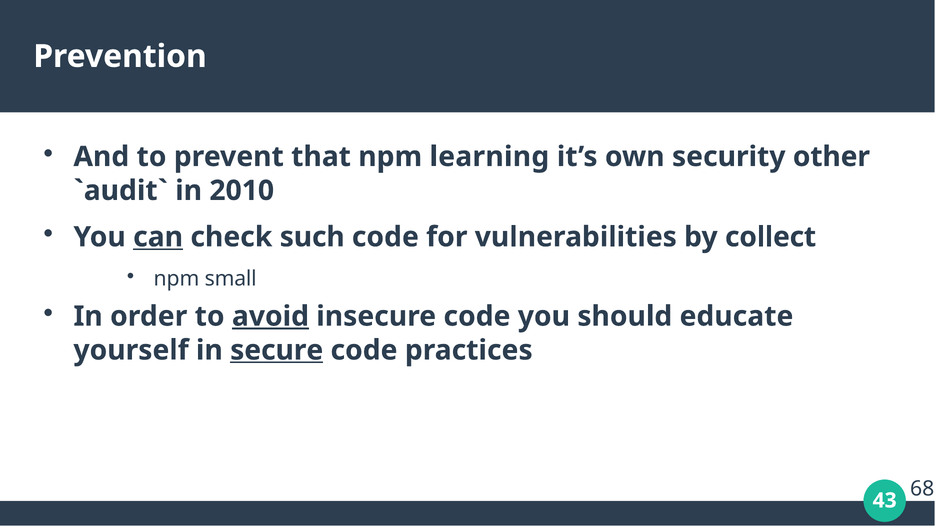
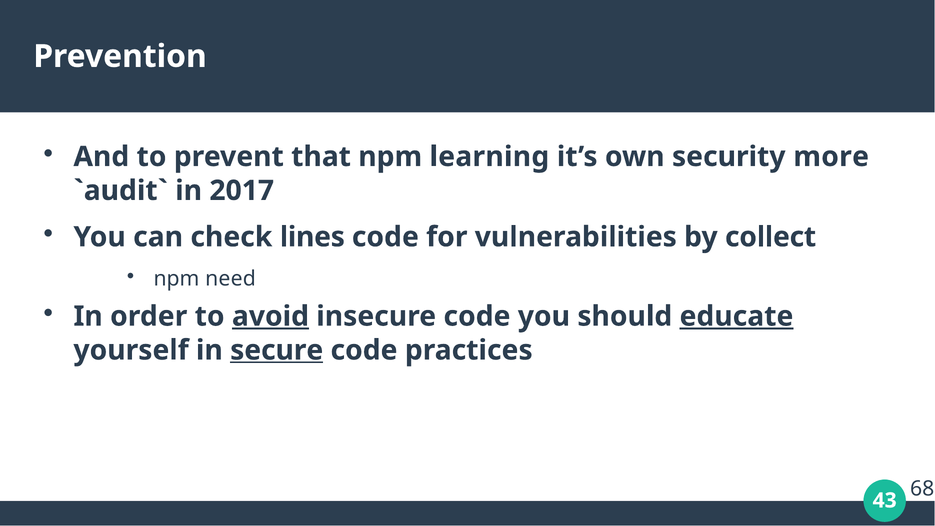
other: other -> more
2010: 2010 -> 2017
can underline: present -> none
such: such -> lines
small: small -> need
educate underline: none -> present
